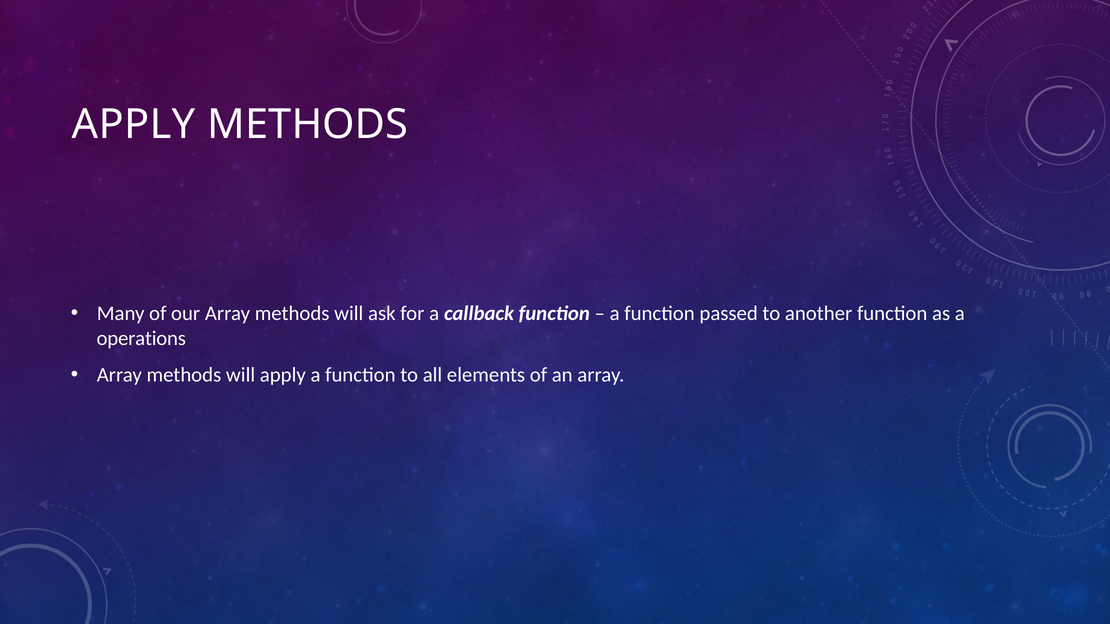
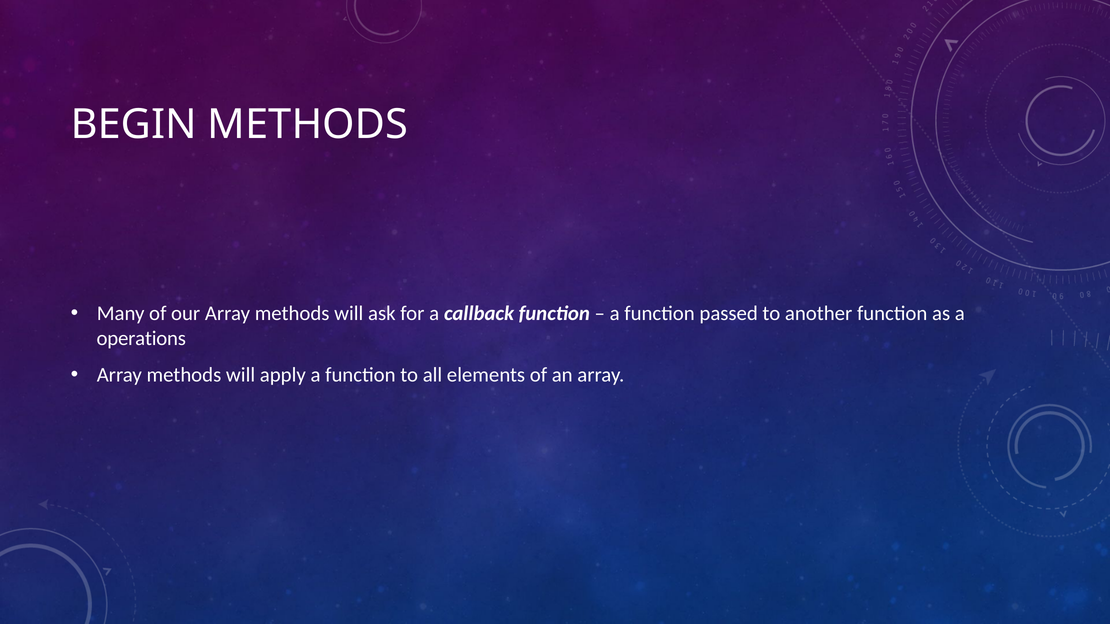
APPLY at (134, 125): APPLY -> BEGIN
